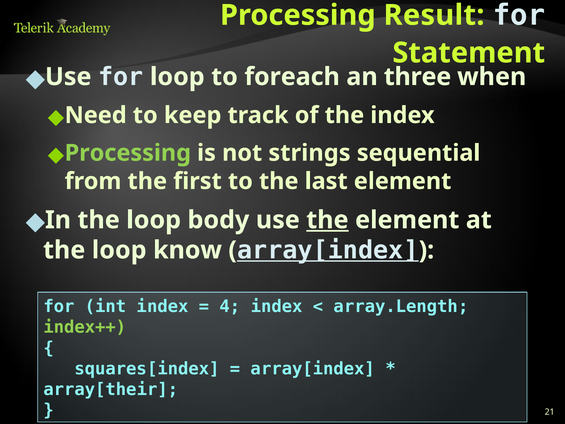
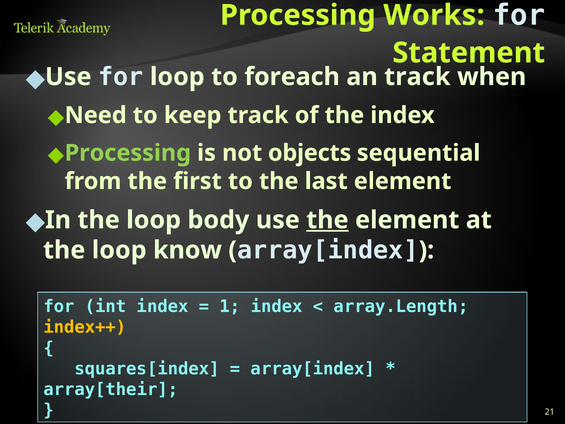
Result: Result -> Works
an three: three -> track
strings: strings -> objects
array[index at (328, 250) underline: present -> none
4: 4 -> 1
index++ colour: light green -> yellow
